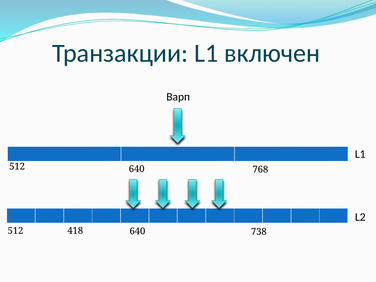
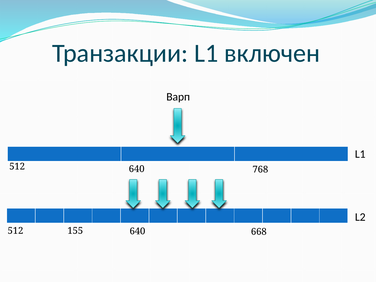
418: 418 -> 155
738: 738 -> 668
